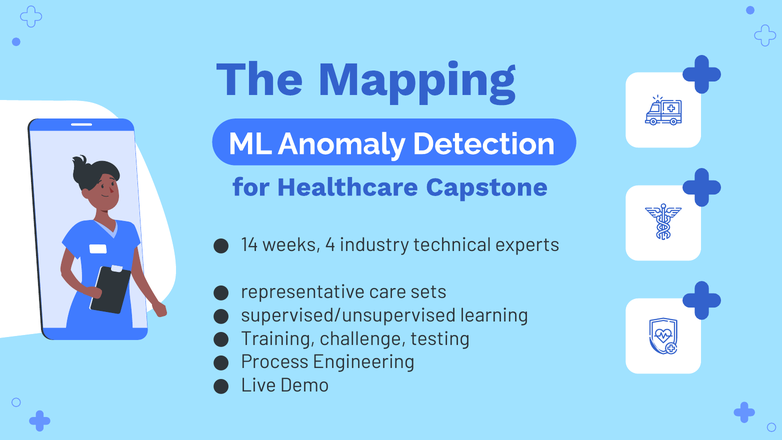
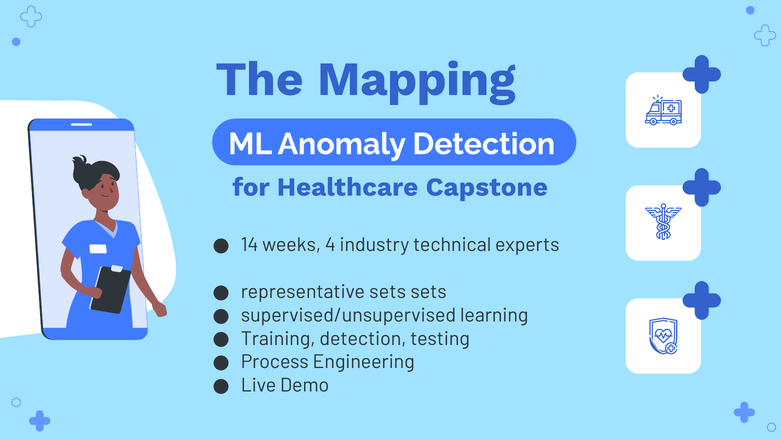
representative care: care -> sets
Training challenge: challenge -> detection
